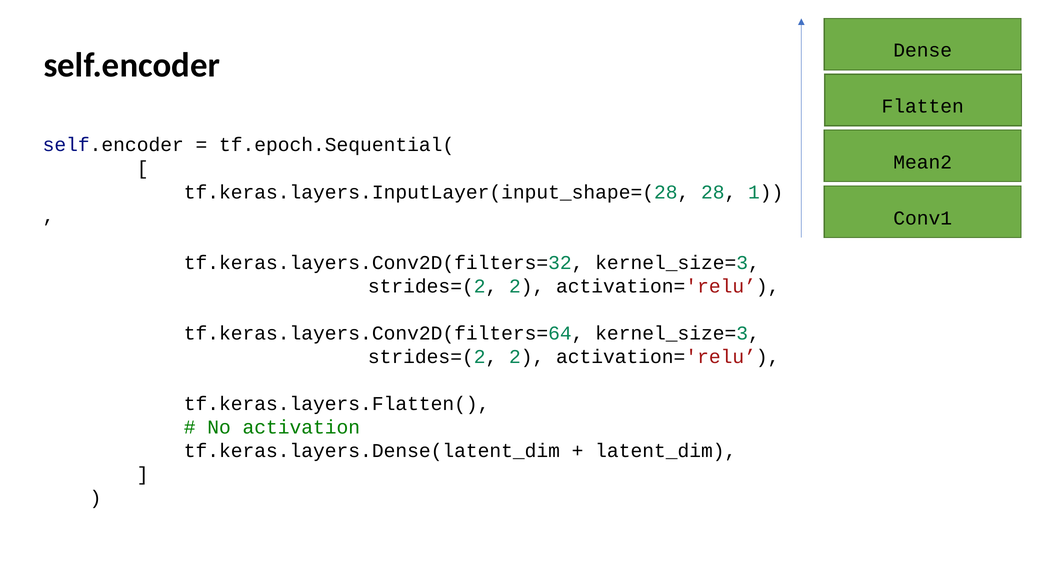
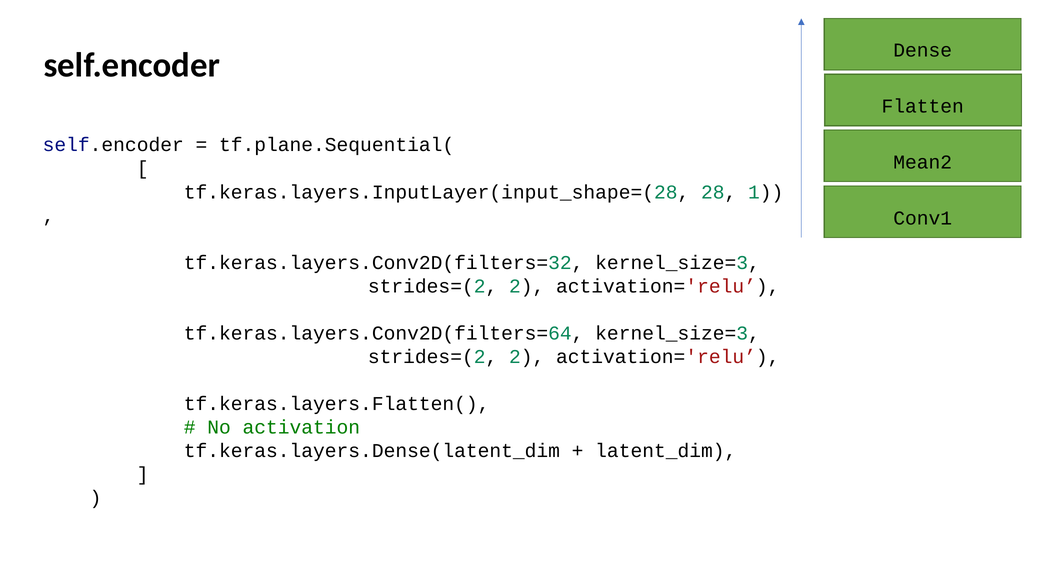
tf.epoch.Sequential(: tf.epoch.Sequential( -> tf.plane.Sequential(
